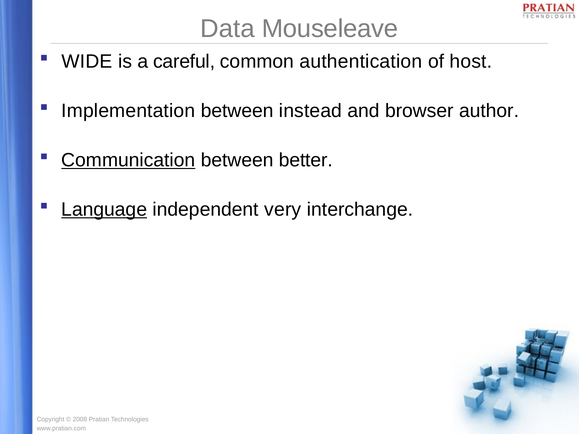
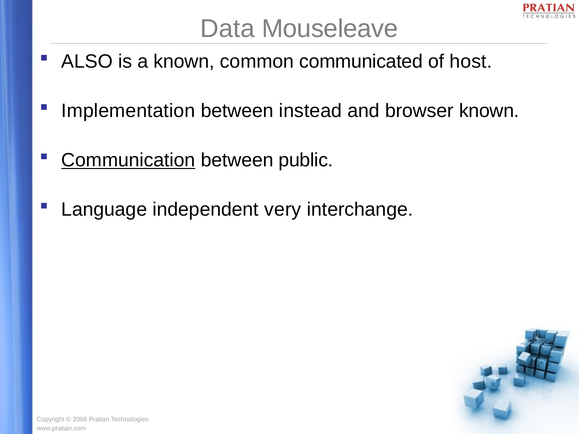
WIDE: WIDE -> ALSO
a careful: careful -> known
authentication: authentication -> communicated
browser author: author -> known
better: better -> public
Language underline: present -> none
